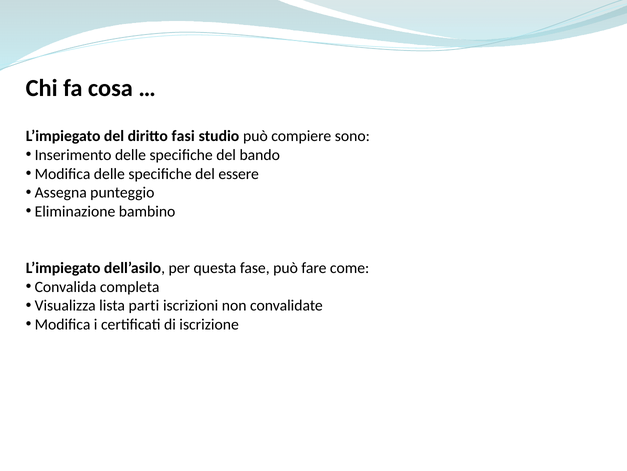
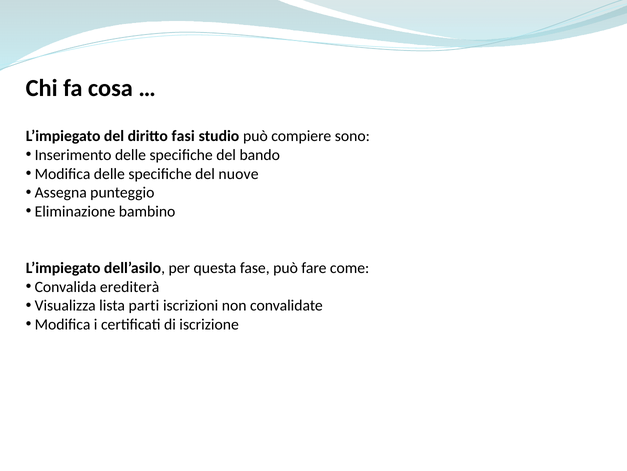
essere: essere -> nuove
completa: completa -> erediterà
